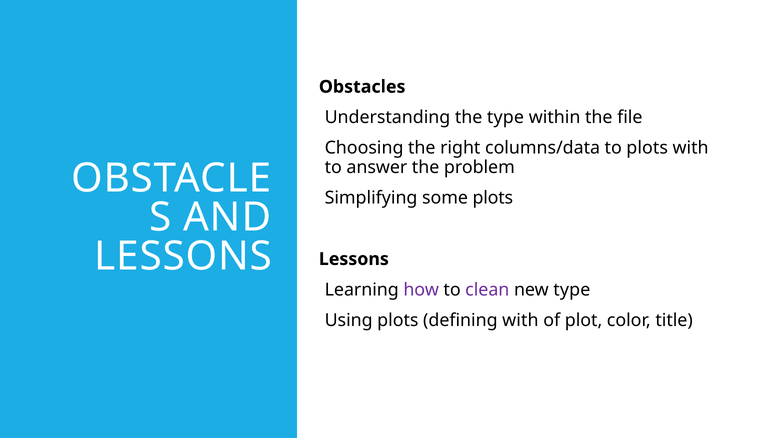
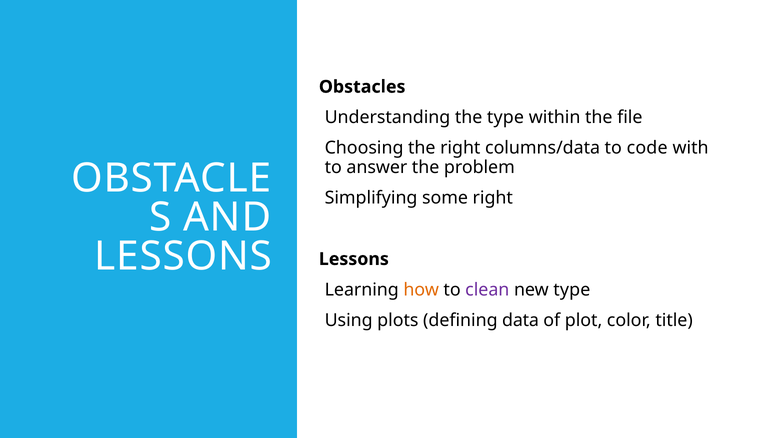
to plots: plots -> code
some plots: plots -> right
how colour: purple -> orange
defining with: with -> data
